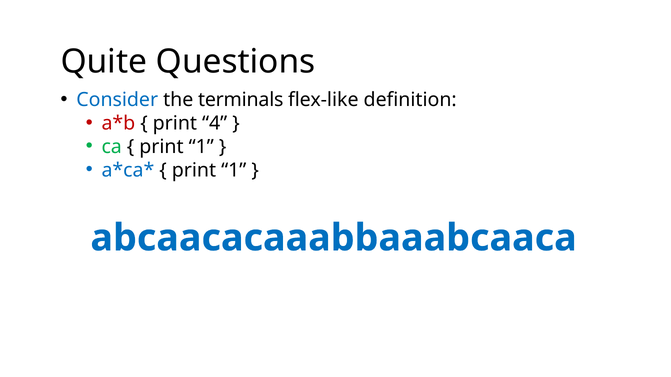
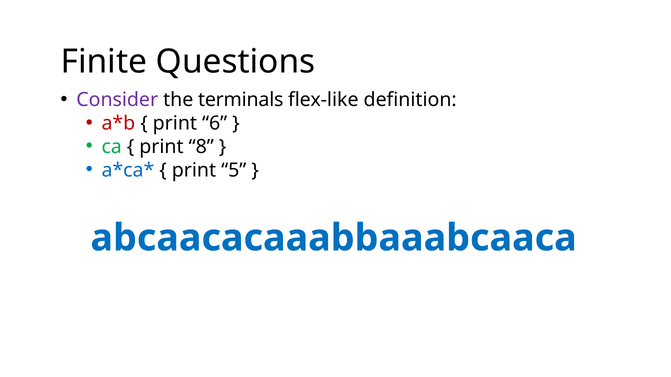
Quite: Quite -> Finite
Consider colour: blue -> purple
4: 4 -> 6
1 at (201, 147): 1 -> 8
1 at (234, 170): 1 -> 5
